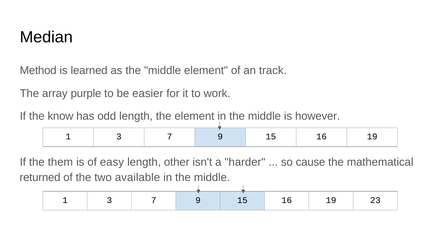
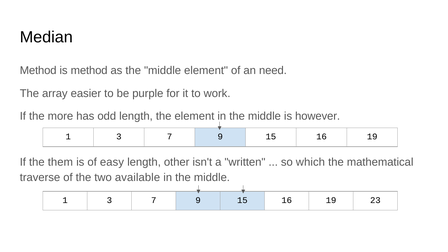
is learned: learned -> method
track: track -> need
purple: purple -> easier
easier: easier -> purple
know: know -> more
harder: harder -> written
cause: cause -> which
returned: returned -> traverse
